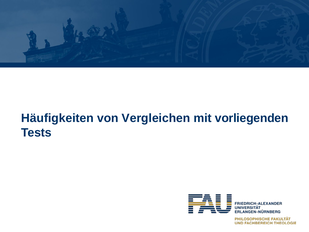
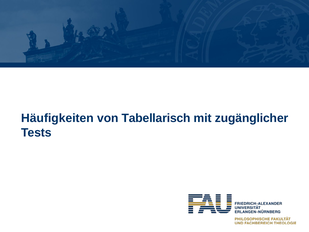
Vergleichen: Vergleichen -> Tabellarisch
vorliegenden: vorliegenden -> zugänglicher
